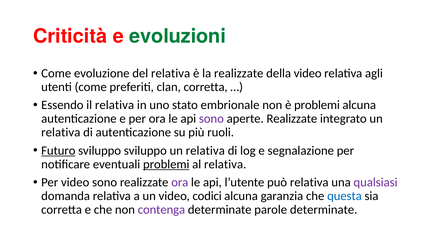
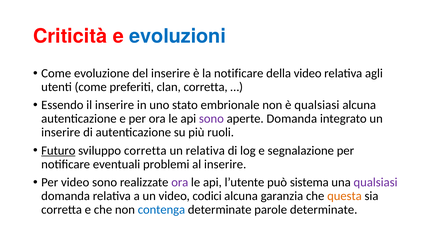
evoluzioni colour: green -> blue
del relativa: relativa -> inserire
la realizzate: realizzate -> notificare
il relativa: relativa -> inserire
è problemi: problemi -> qualsiasi
aperte Realizzate: Realizzate -> Domanda
relativa at (61, 132): relativa -> inserire
sviluppo sviluppo: sviluppo -> corretta
problemi at (166, 164) underline: present -> none
al relativa: relativa -> inserire
può relativa: relativa -> sistema
questa colour: blue -> orange
contenga colour: purple -> blue
